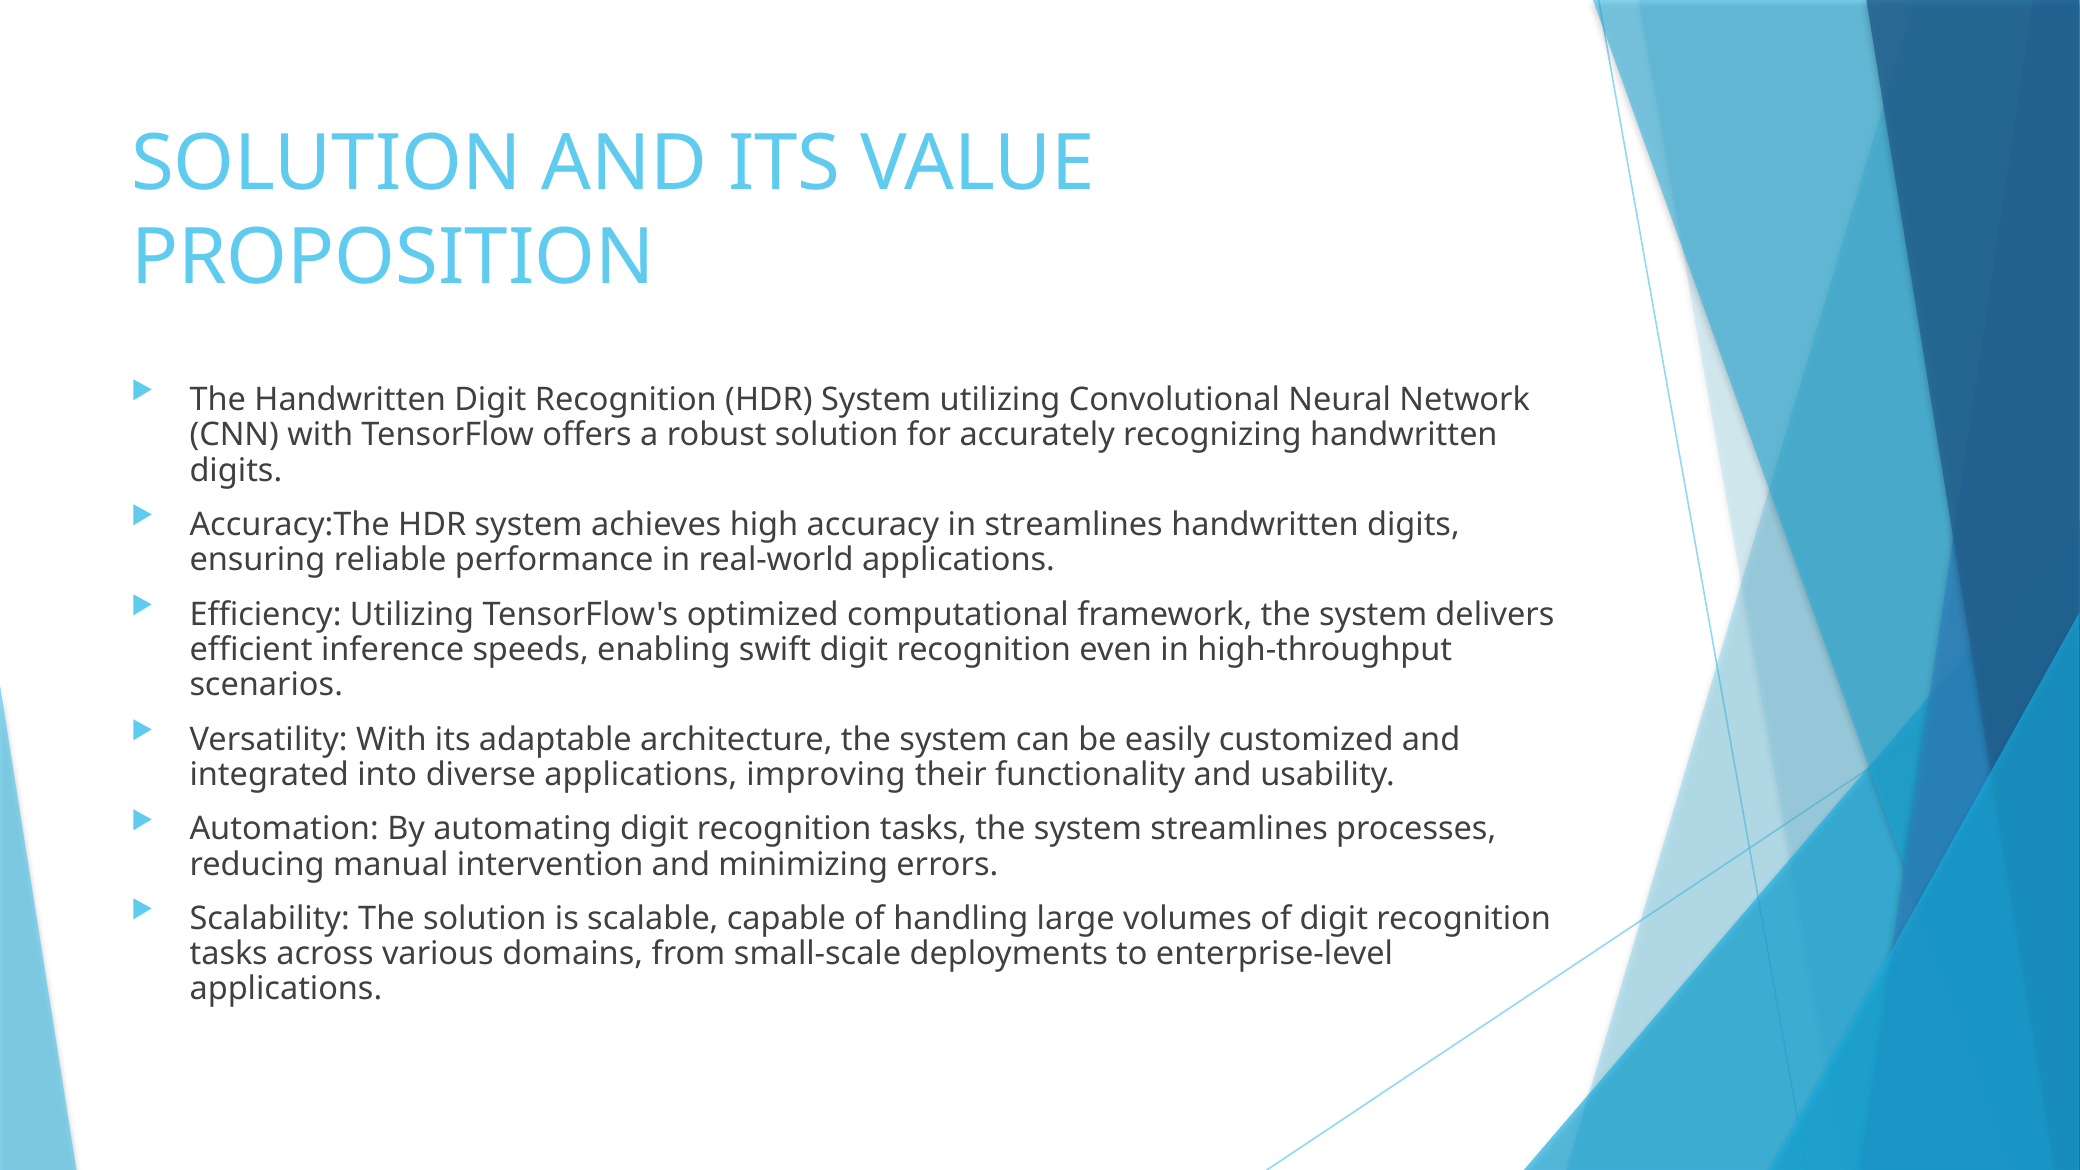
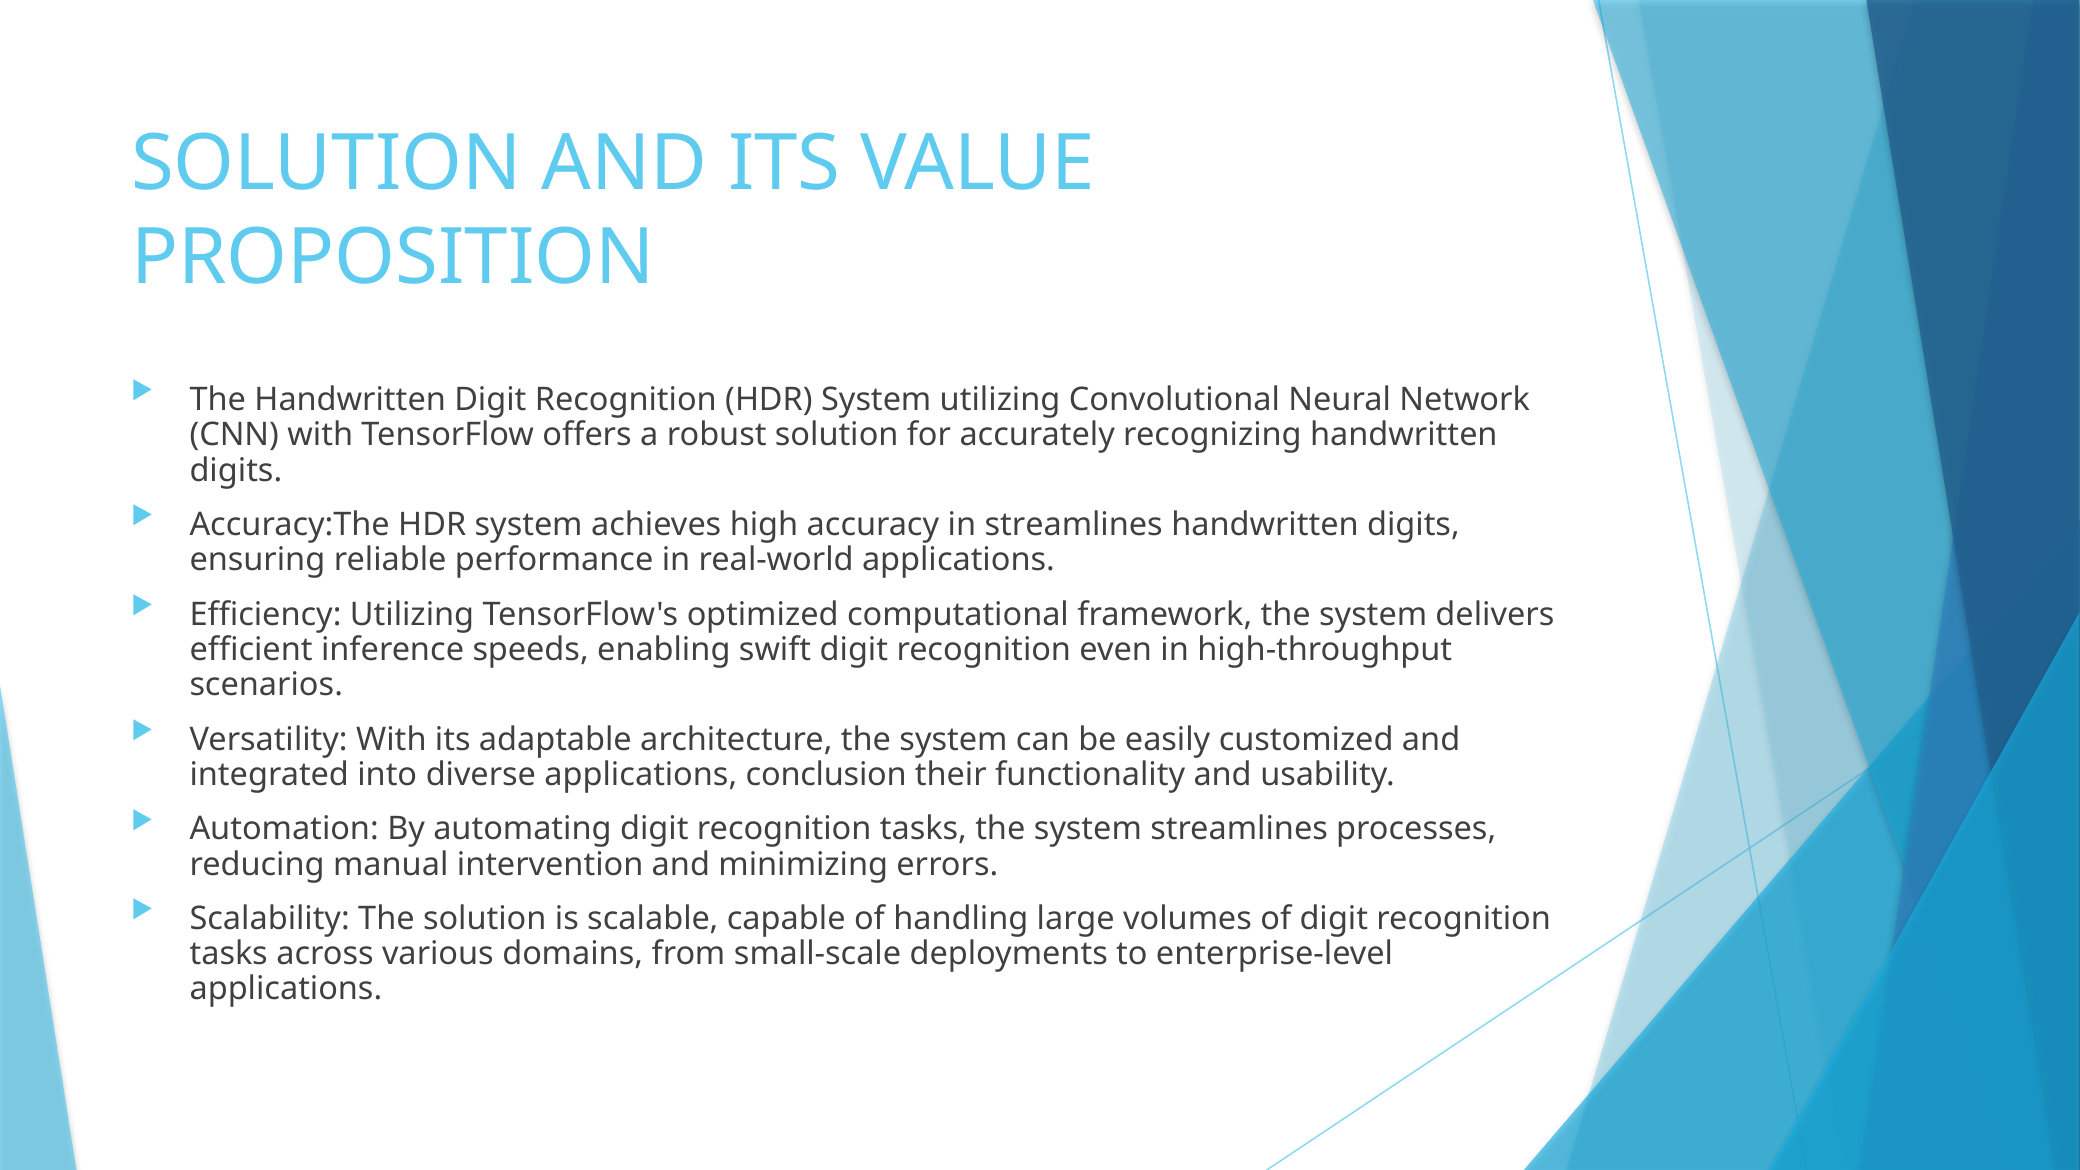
improving: improving -> conclusion
